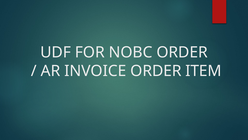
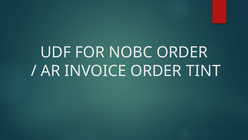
ITEM: ITEM -> TINT
